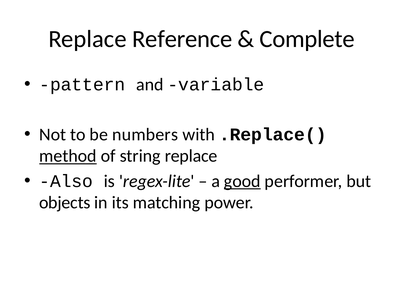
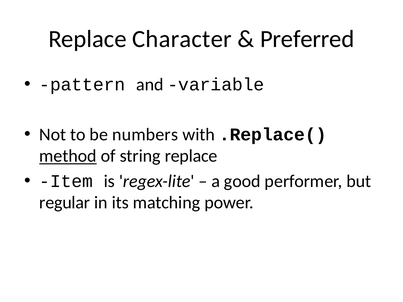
Reference: Reference -> Character
Complete: Complete -> Preferred
Also: Also -> Item
good underline: present -> none
objects: objects -> regular
